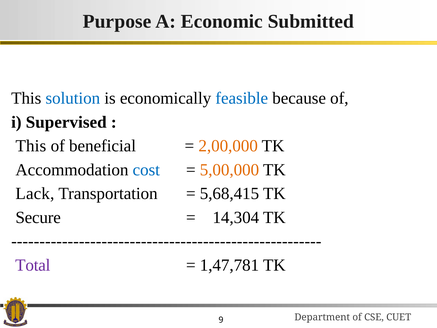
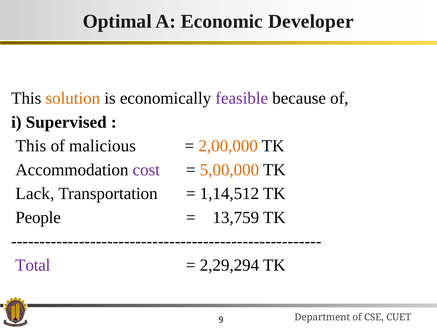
Purpose: Purpose -> Optimal
Submitted: Submitted -> Developer
solution colour: blue -> orange
feasible colour: blue -> purple
beneficial: beneficial -> malicious
cost colour: blue -> purple
5,68,415: 5,68,415 -> 1,14,512
Secure: Secure -> People
14,304: 14,304 -> 13,759
1,47,781: 1,47,781 -> 2,29,294
